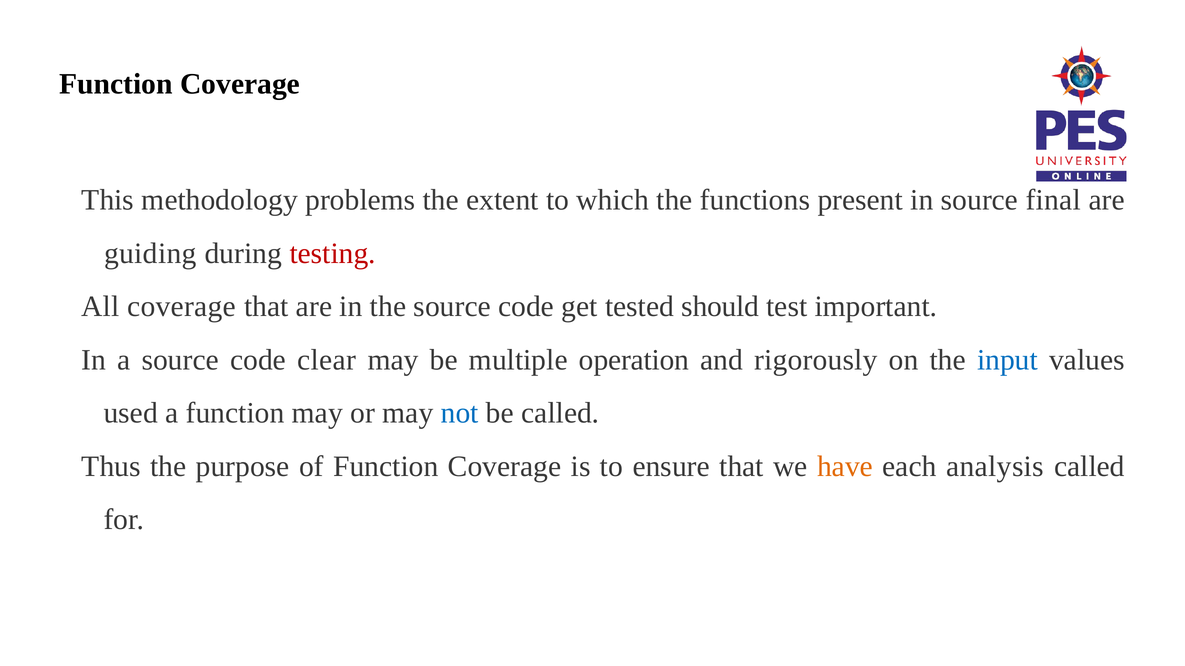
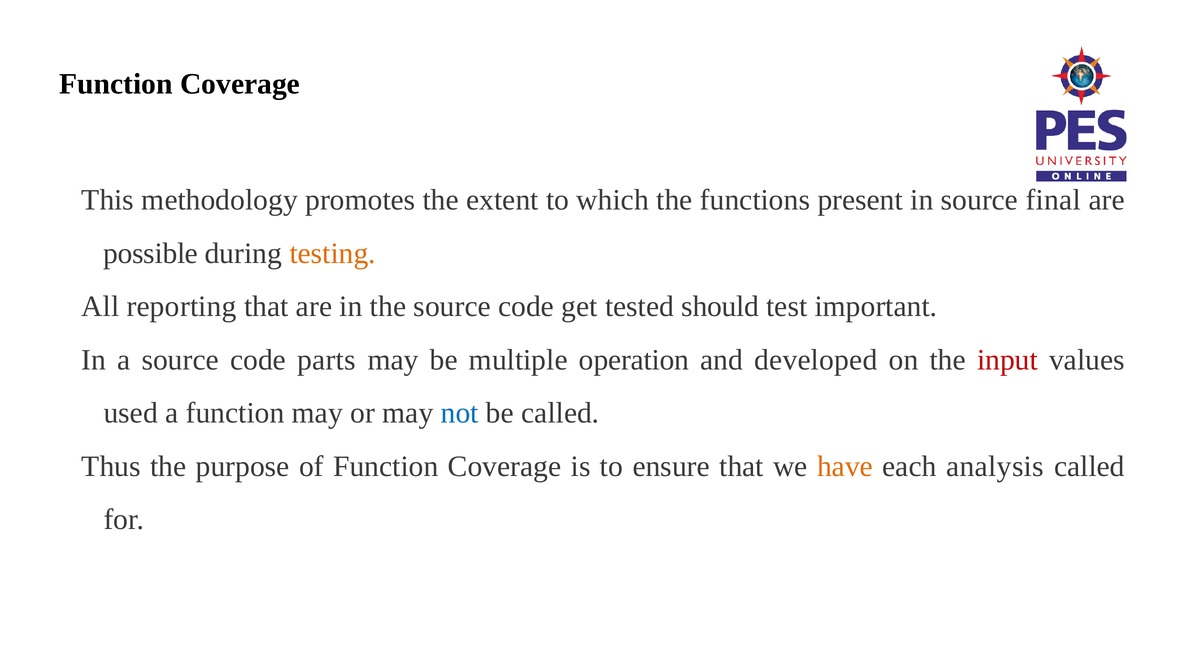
problems: problems -> promotes
guiding: guiding -> possible
testing colour: red -> orange
All coverage: coverage -> reporting
clear: clear -> parts
rigorously: rigorously -> developed
input colour: blue -> red
